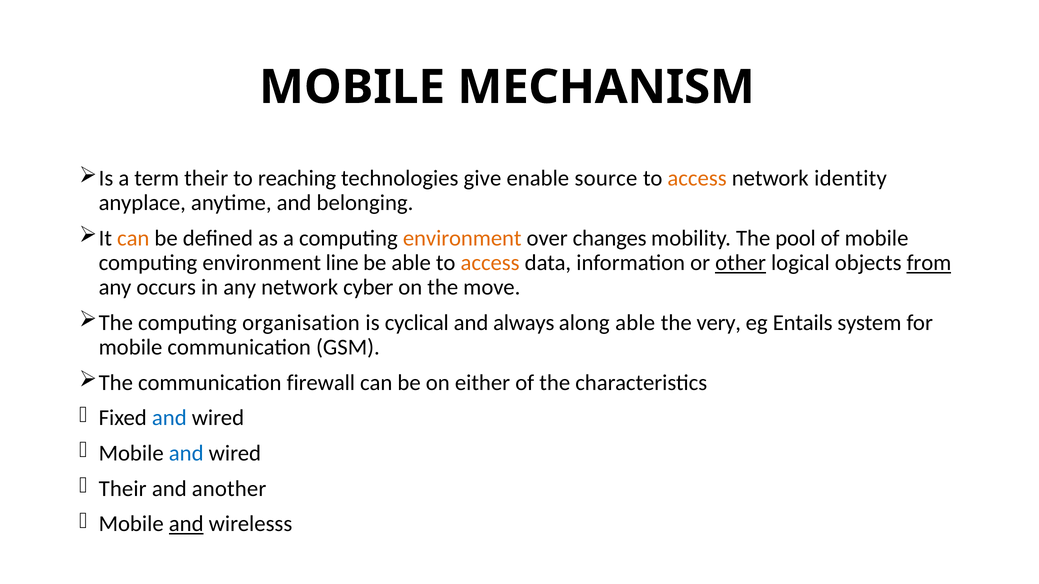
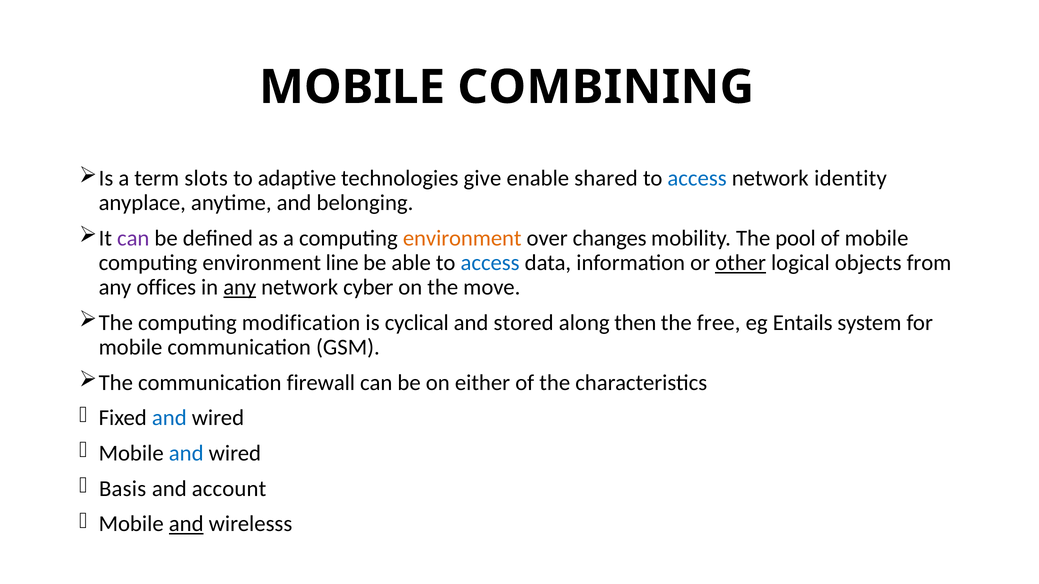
MECHANISM: MECHANISM -> COMBINING
term their: their -> slots
reaching: reaching -> adaptive
source: source -> shared
access at (697, 179) colour: orange -> blue
can at (133, 238) colour: orange -> purple
access at (490, 263) colour: orange -> blue
from underline: present -> none
occurs: occurs -> offices
any at (240, 288) underline: none -> present
organisation: organisation -> modification
always: always -> stored
along able: able -> then
very: very -> free
Their at (123, 489): Their -> Basis
another: another -> account
